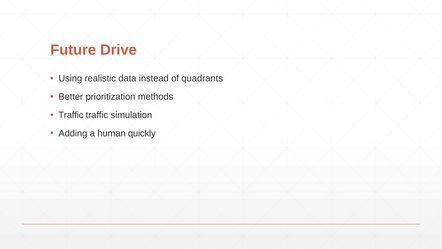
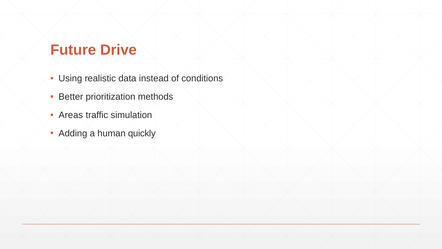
quadrants: quadrants -> conditions
Traffic at (71, 115): Traffic -> Areas
